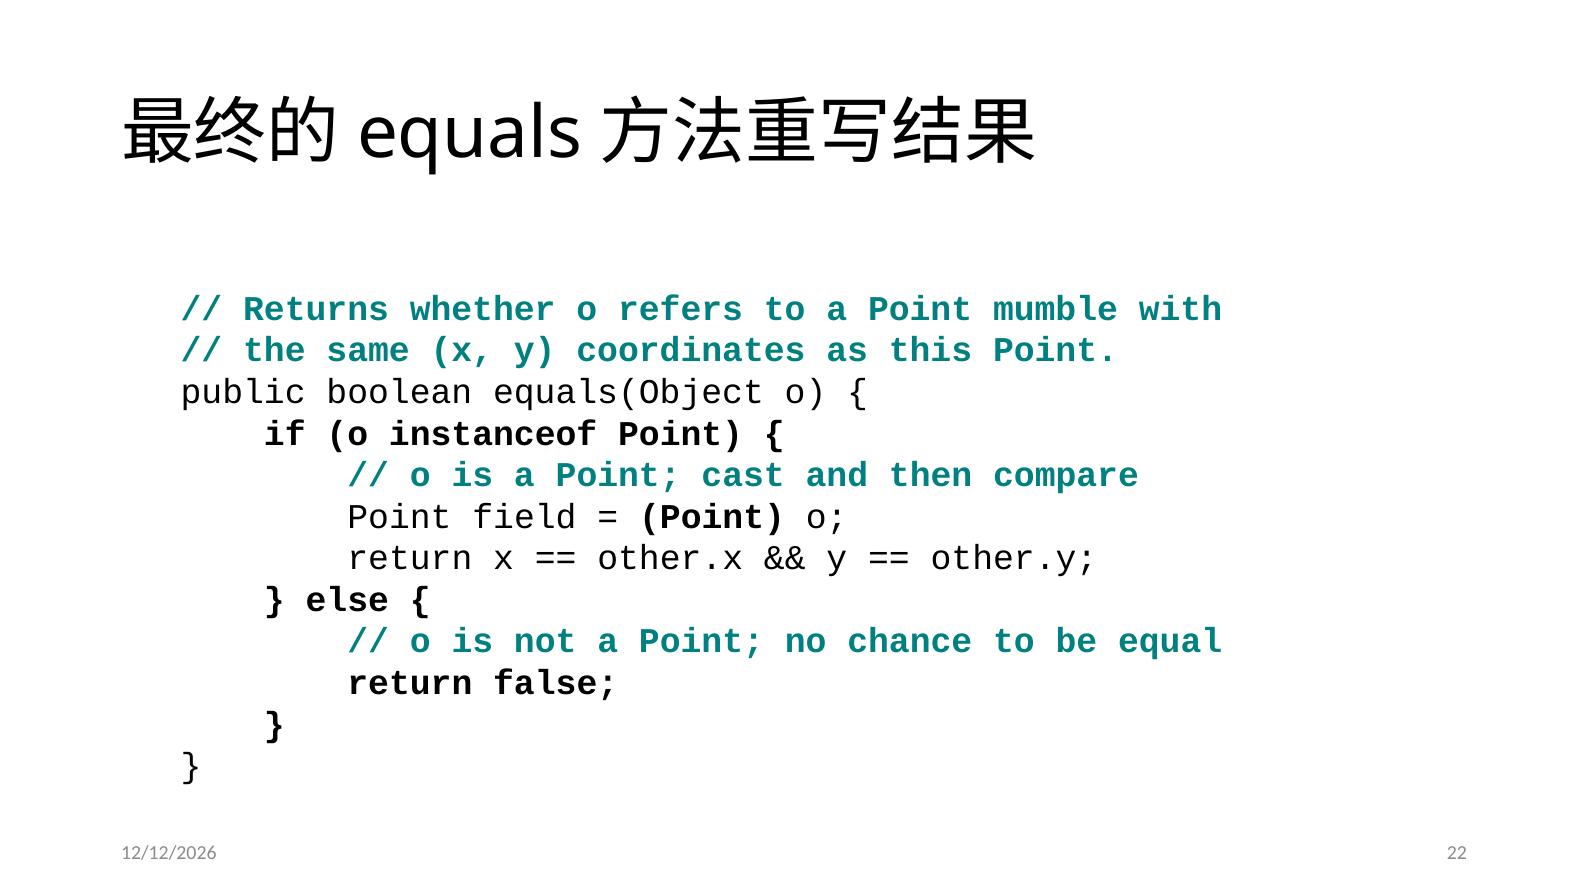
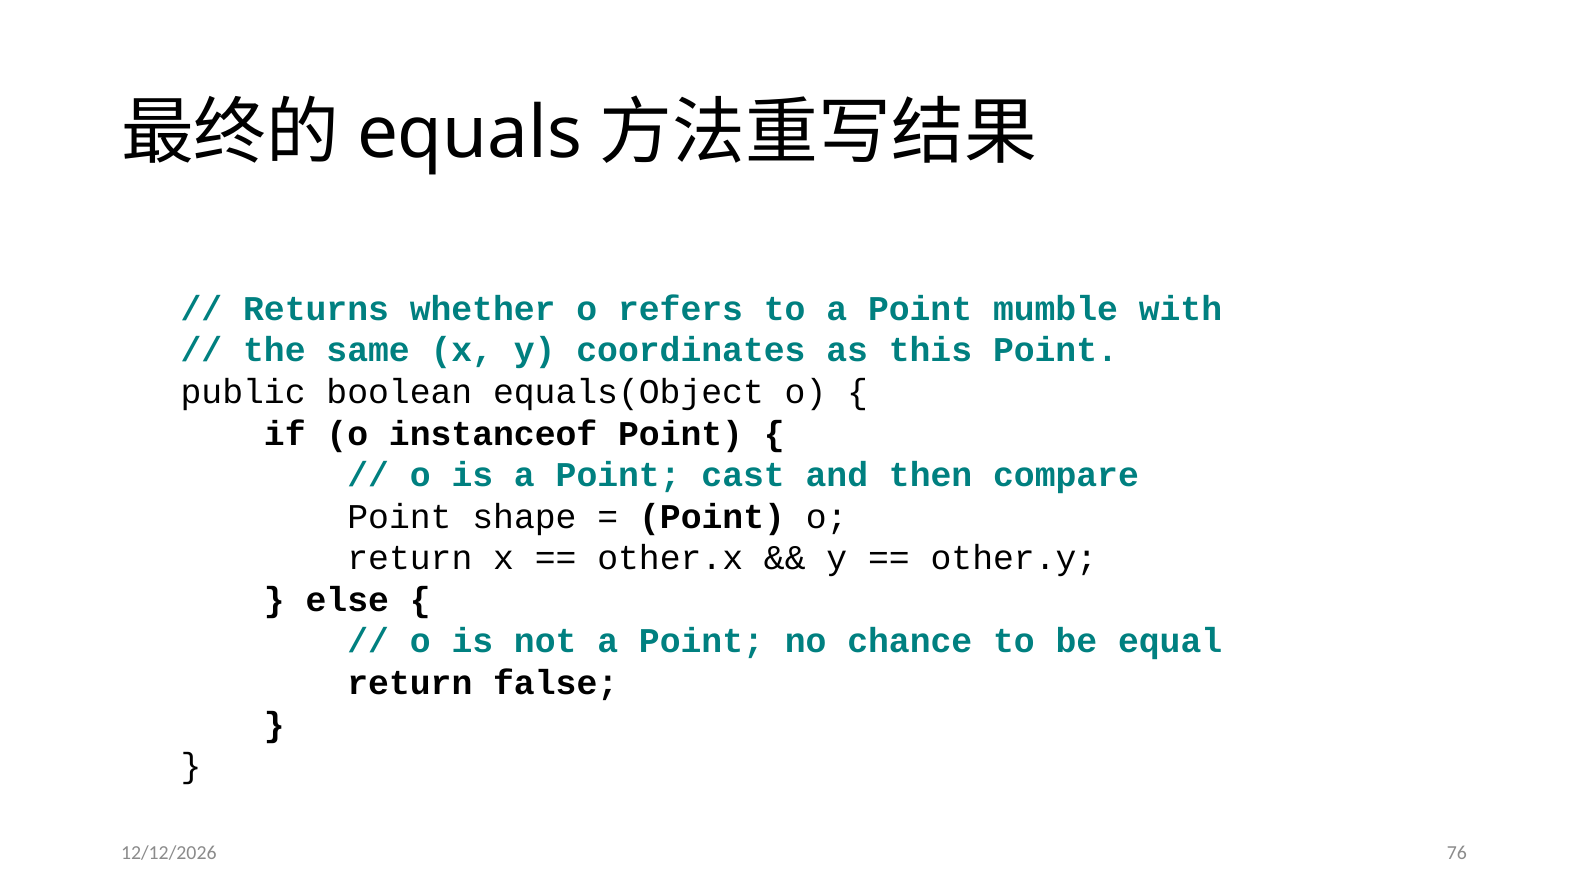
field: field -> shape
22: 22 -> 76
